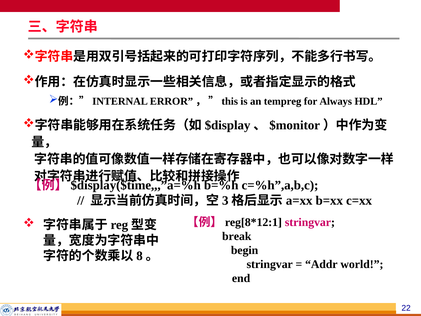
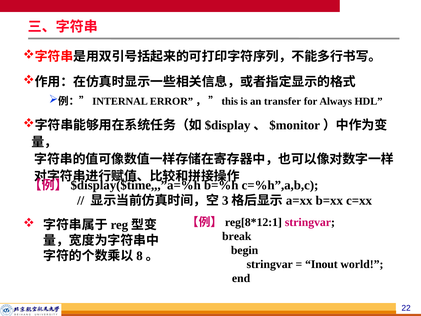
tempreg: tempreg -> transfer
Addr: Addr -> Inout
